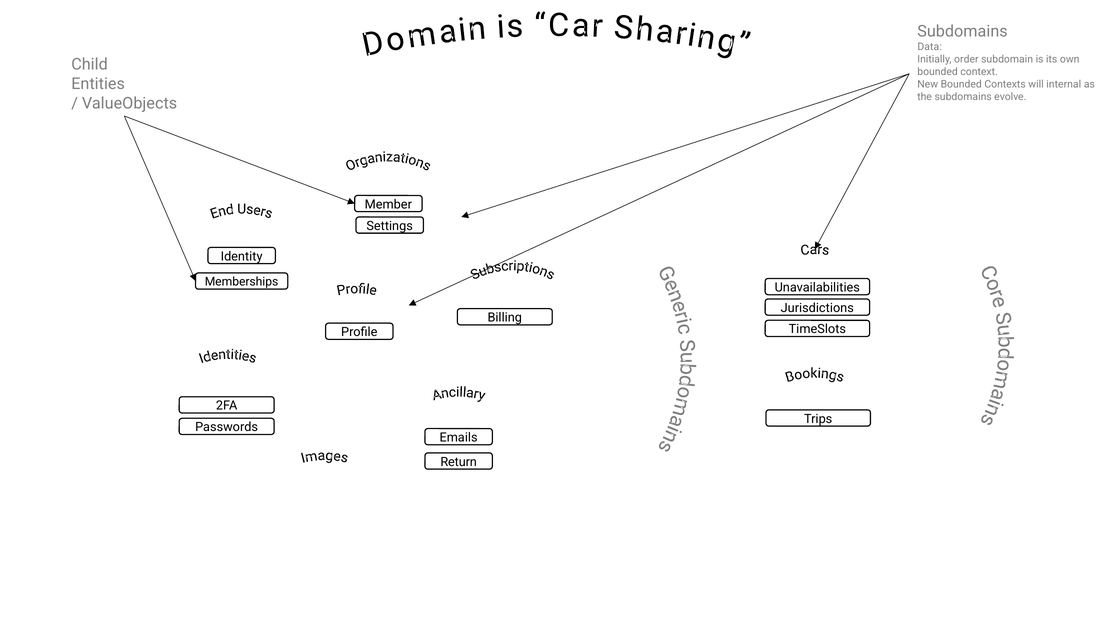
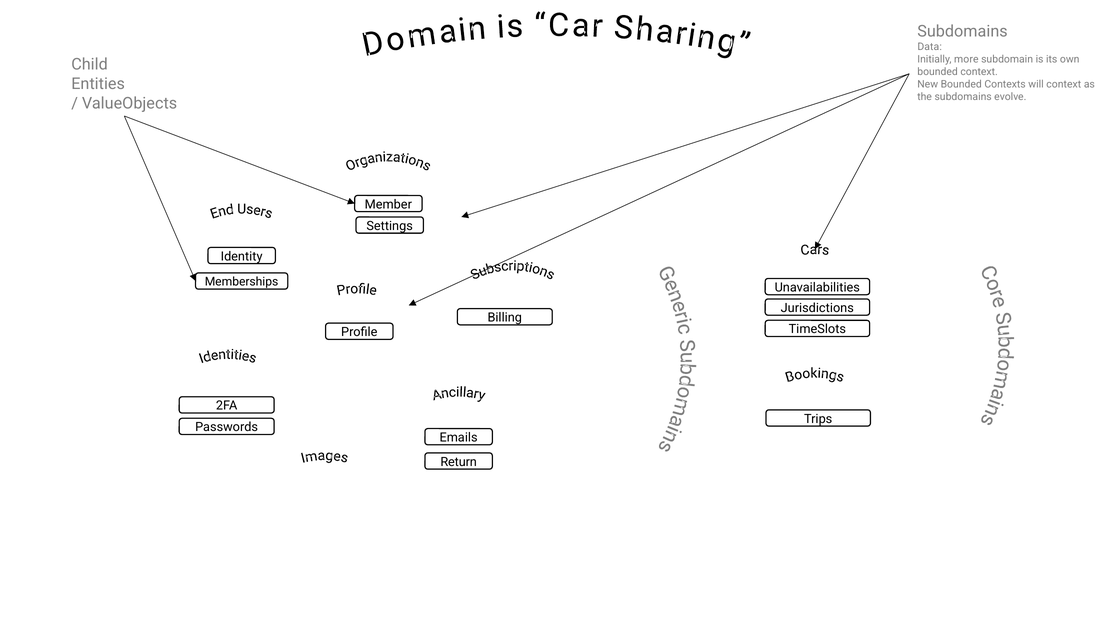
order: order -> more
will internal: internal -> context
